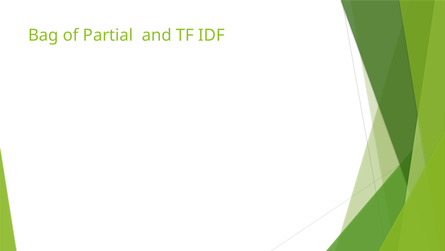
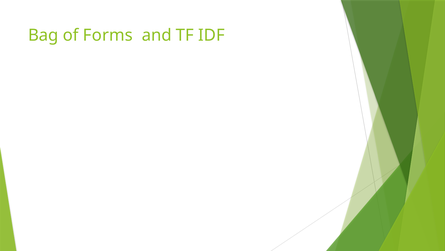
Partial: Partial -> Forms
